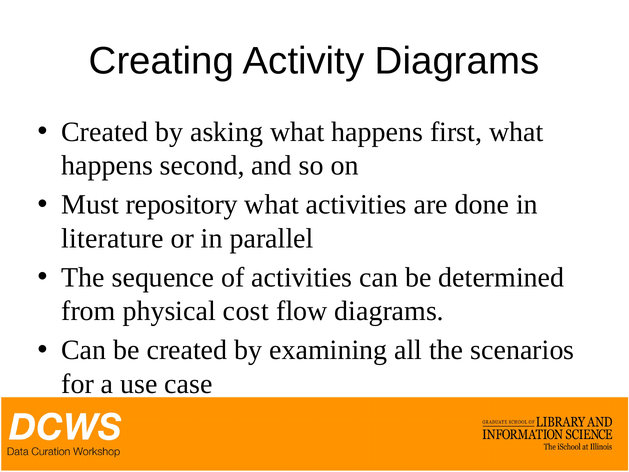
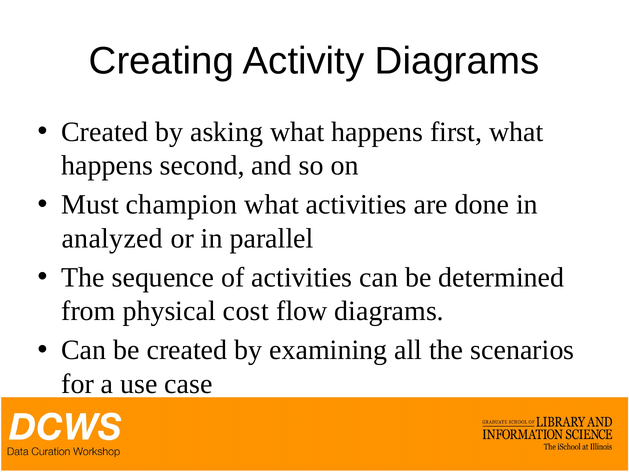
repository: repository -> champion
literature: literature -> analyzed
